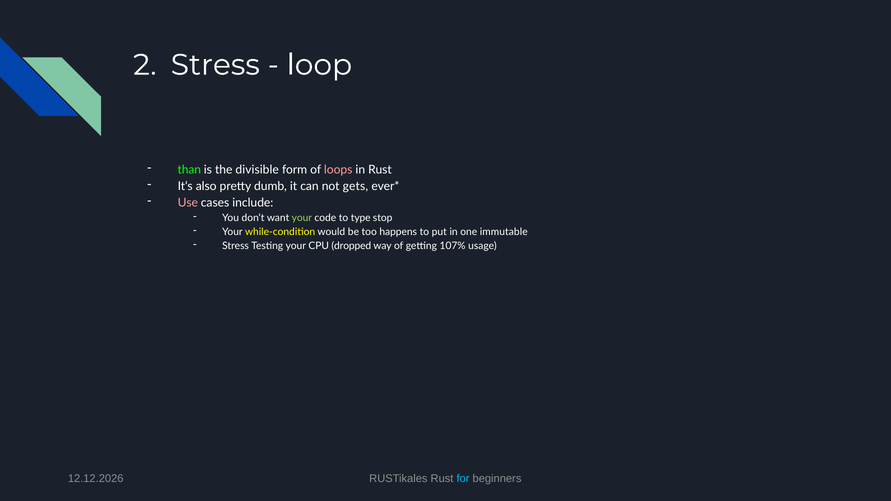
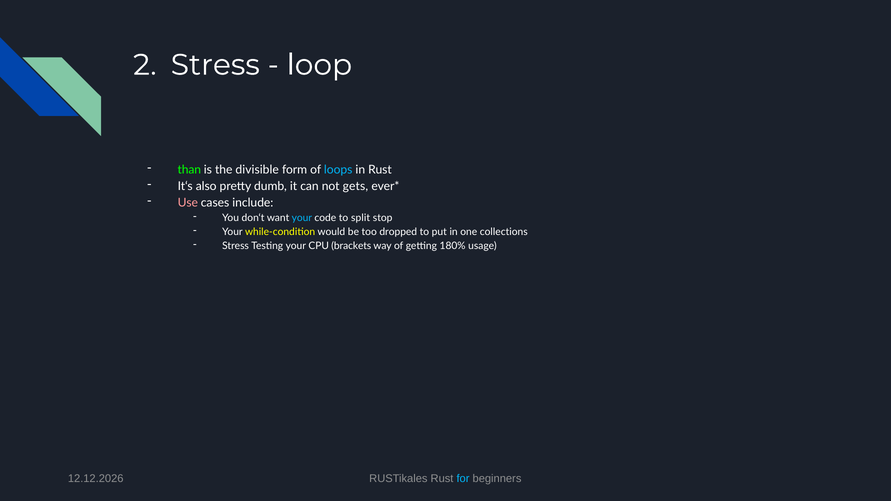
loops colour: pink -> light blue
your at (302, 218) colour: light green -> light blue
type: type -> split
happens: happens -> dropped
immutable: immutable -> collections
dropped: dropped -> brackets
107%: 107% -> 180%
